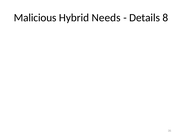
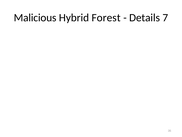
Needs: Needs -> Forest
8: 8 -> 7
